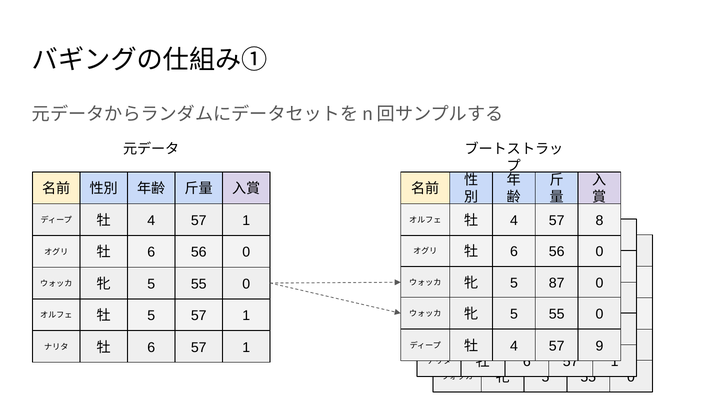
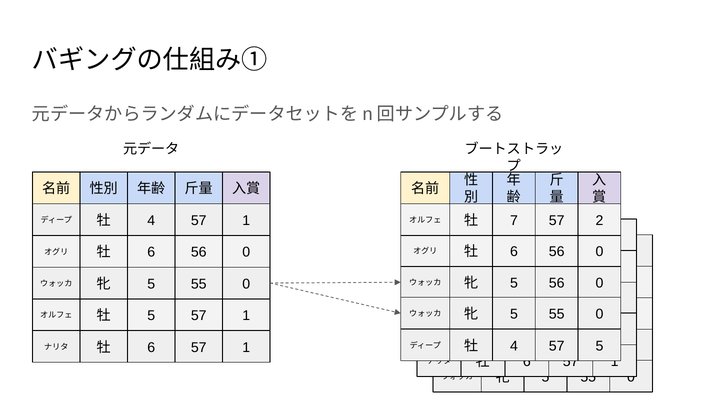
4 at (514, 220): 4 -> 7
8: 8 -> 2
5 87: 87 -> 56
57 9: 9 -> 5
